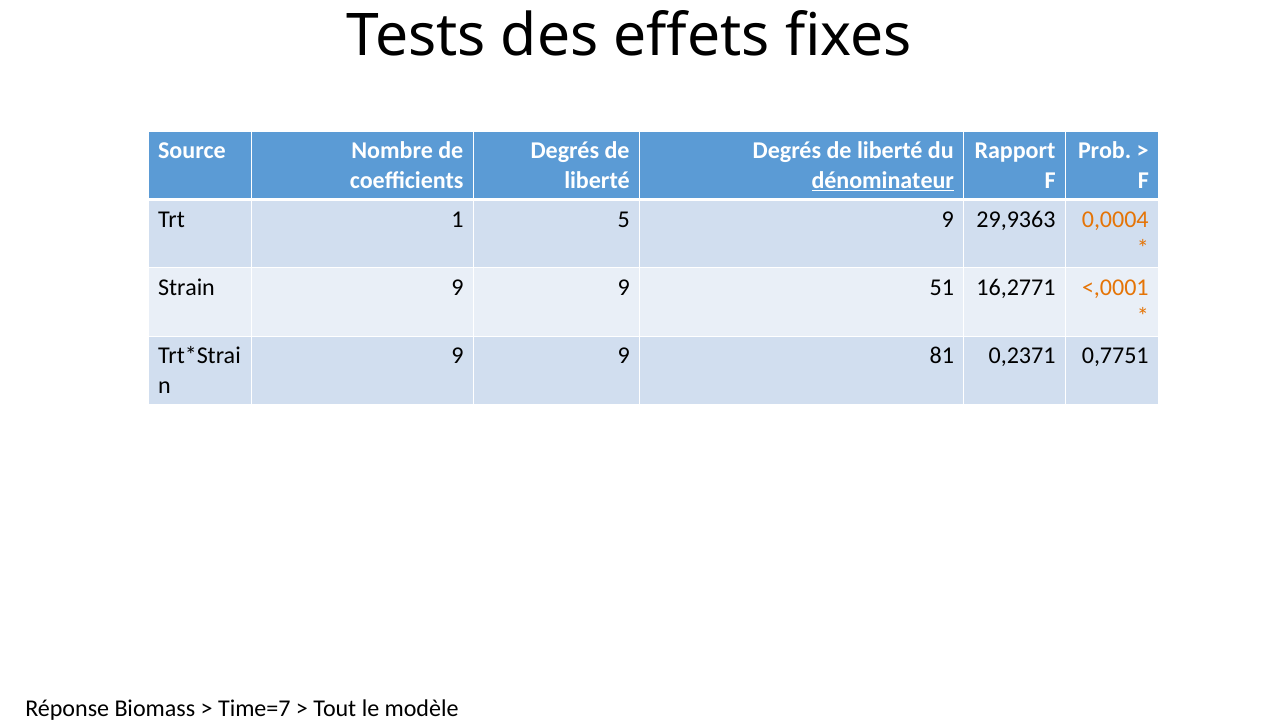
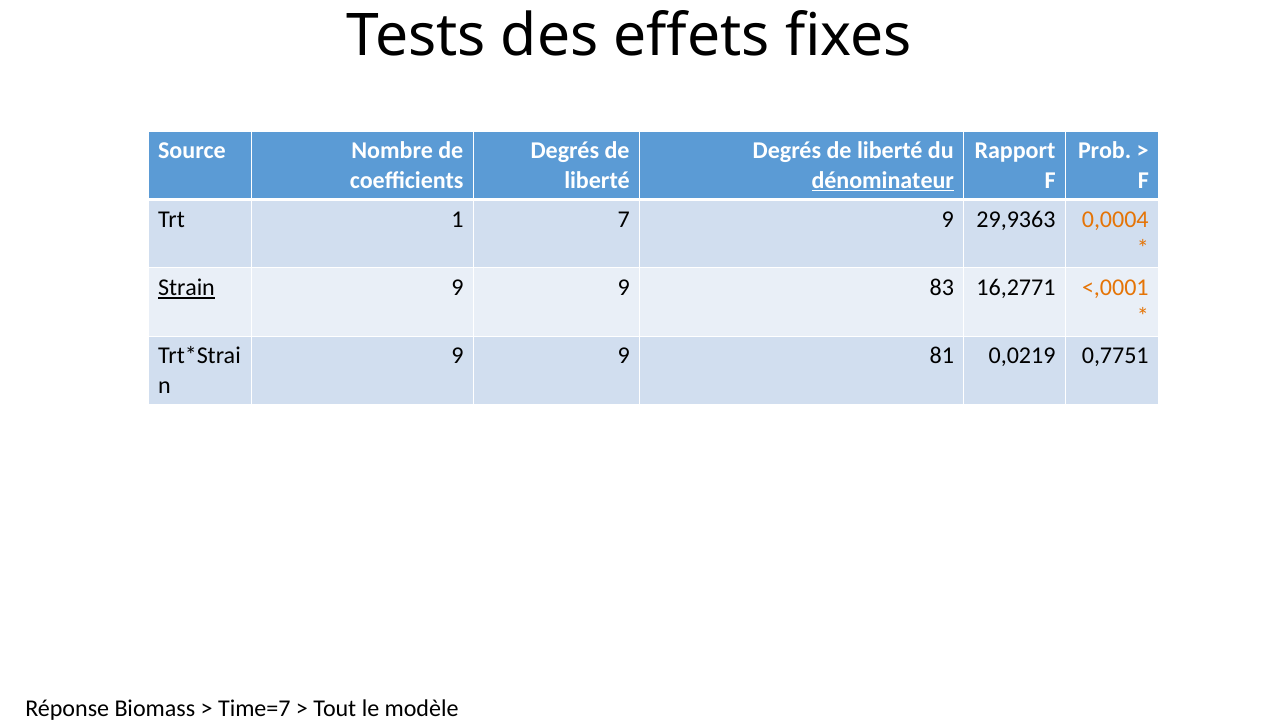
5: 5 -> 7
Strain underline: none -> present
51: 51 -> 83
0,2371: 0,2371 -> 0,0219
